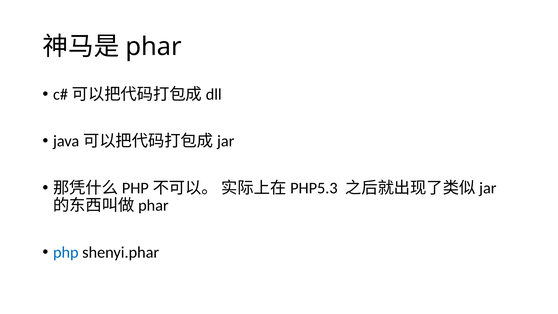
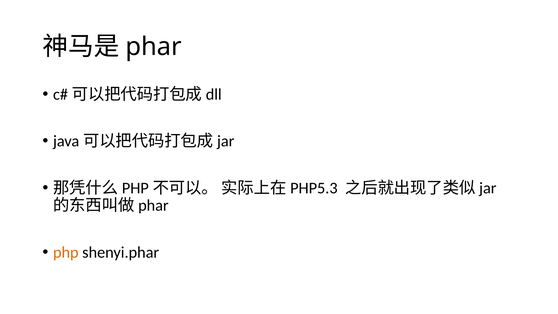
php colour: blue -> orange
